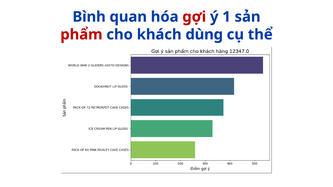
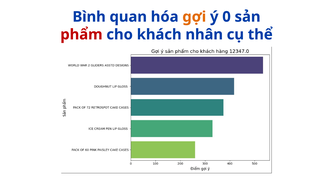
gợi colour: red -> orange
1: 1 -> 0
dùng: dùng -> nhân
